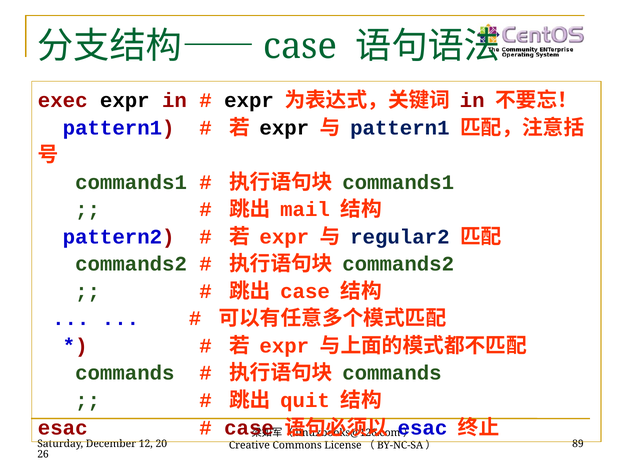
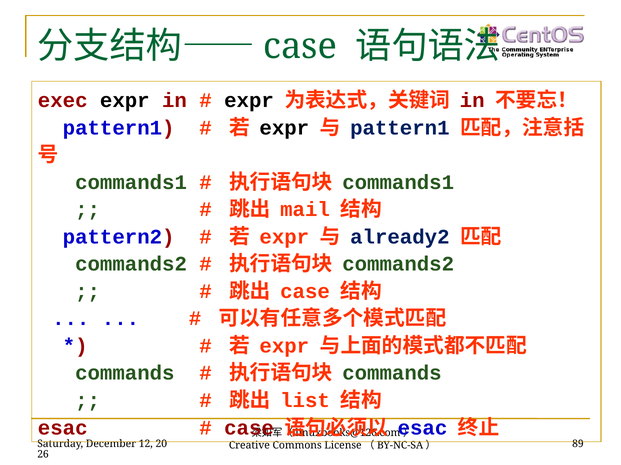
regular2: regular2 -> already2
quit: quit -> list
